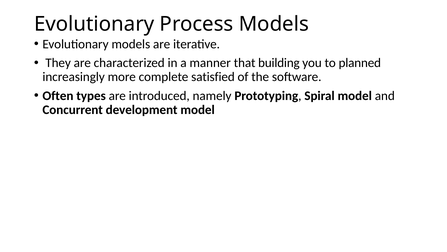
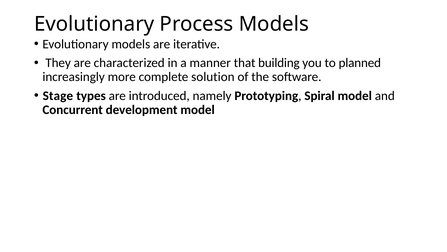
satisfied: satisfied -> solution
Often: Often -> Stage
